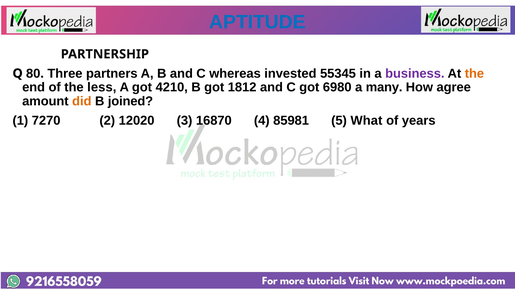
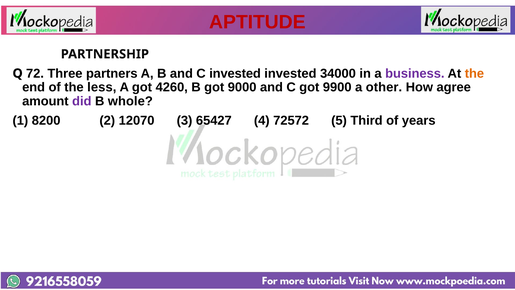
APTITUDE colour: blue -> red
80: 80 -> 72
C whereas: whereas -> invested
55345: 55345 -> 34000
4210: 4210 -> 4260
1812: 1812 -> 9000
6980: 6980 -> 9900
many: many -> other
did colour: orange -> purple
joined: joined -> whole
7270: 7270 -> 8200
12020: 12020 -> 12070
16870: 16870 -> 65427
85981: 85981 -> 72572
What: What -> Third
